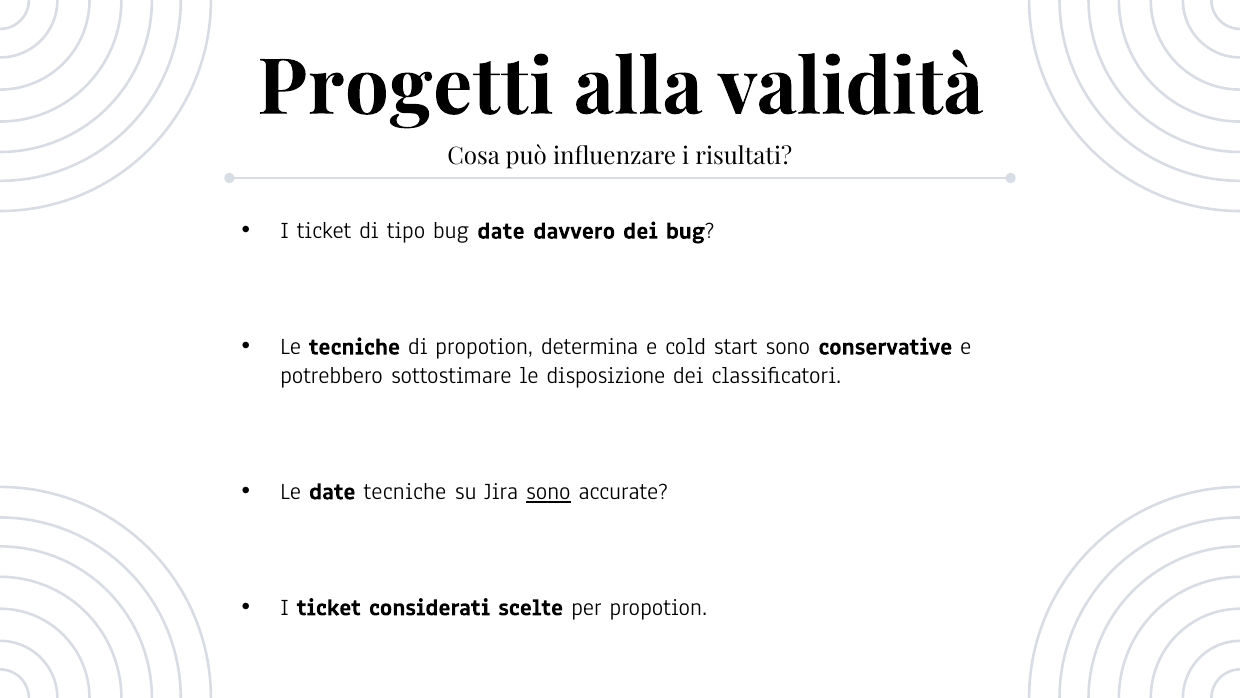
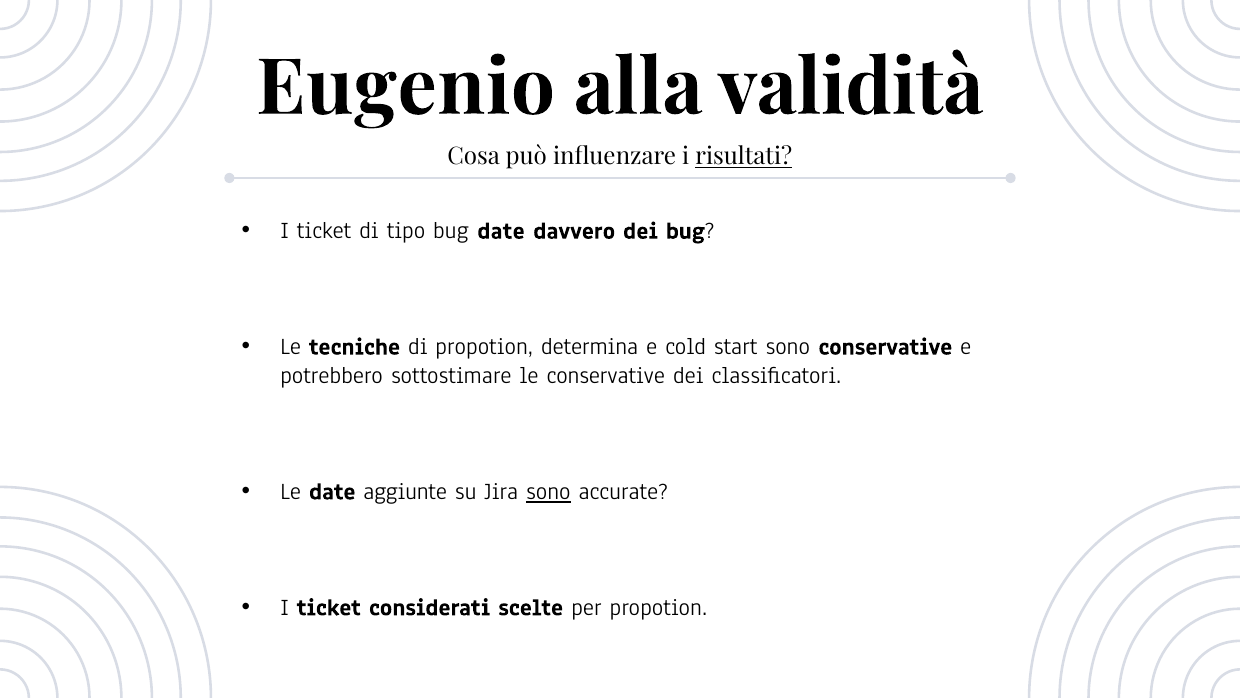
Progetti: Progetti -> Eugenio
risultati underline: none -> present
le disposizione: disposizione -> conservative
date tecniche: tecniche -> aggiunte
